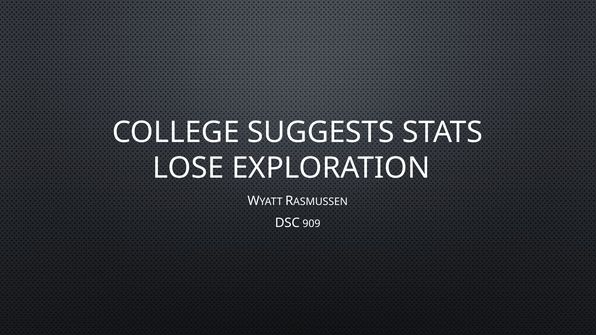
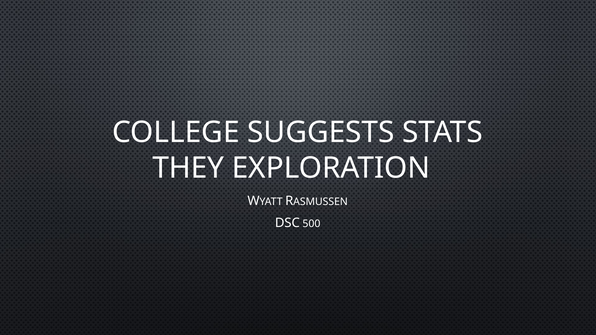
LOSE: LOSE -> THEY
909: 909 -> 500
